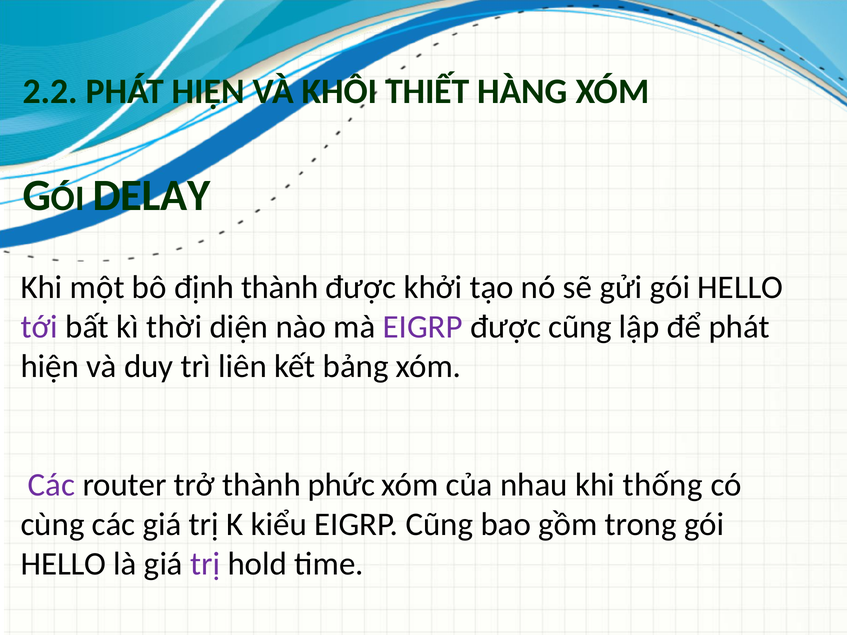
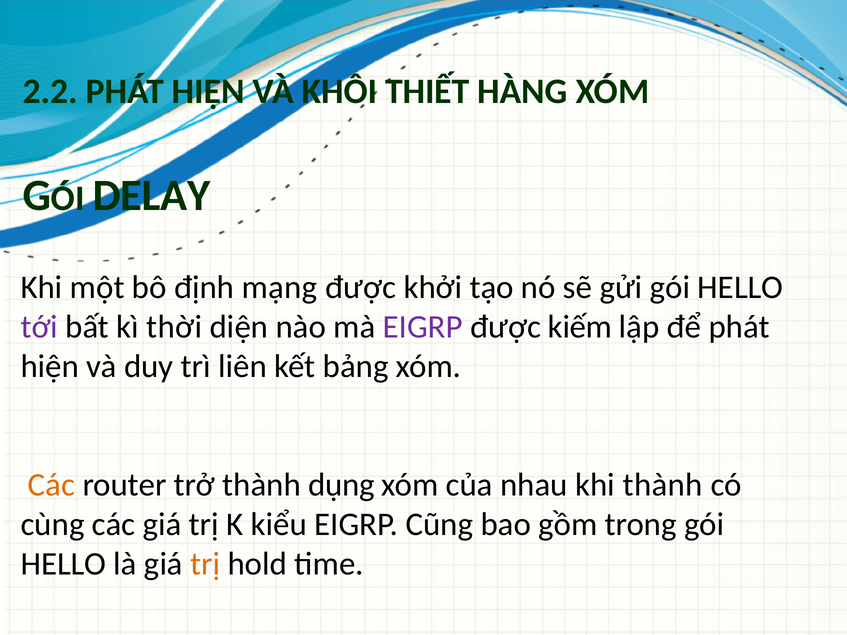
định thành: thành -> mạng
được cũng: cũng -> kiếm
Các at (52, 485) colour: purple -> orange
phức: phức -> dụng
khi thống: thống -> thành
trị at (205, 564) colour: purple -> orange
